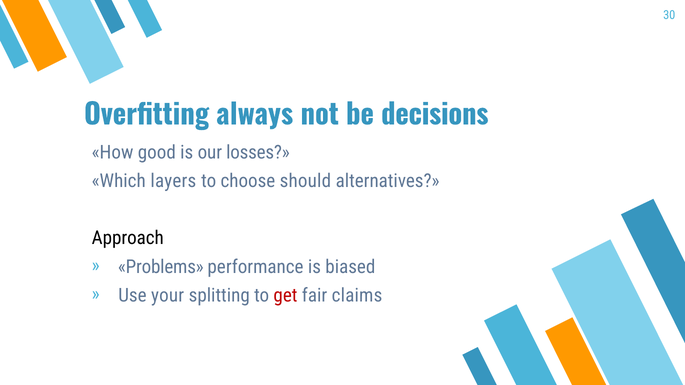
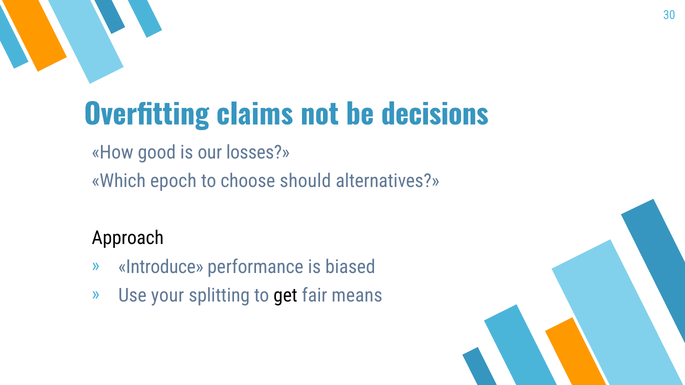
always: always -> claims
layers: layers -> epoch
Problems: Problems -> Introduce
get colour: red -> black
claims: claims -> means
